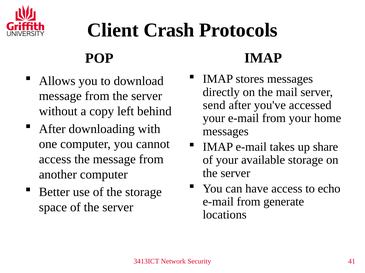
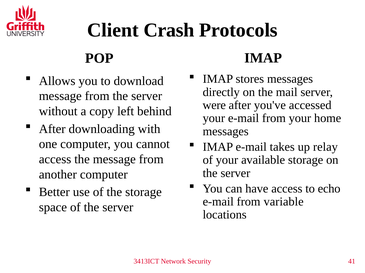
send: send -> were
share: share -> relay
generate: generate -> variable
